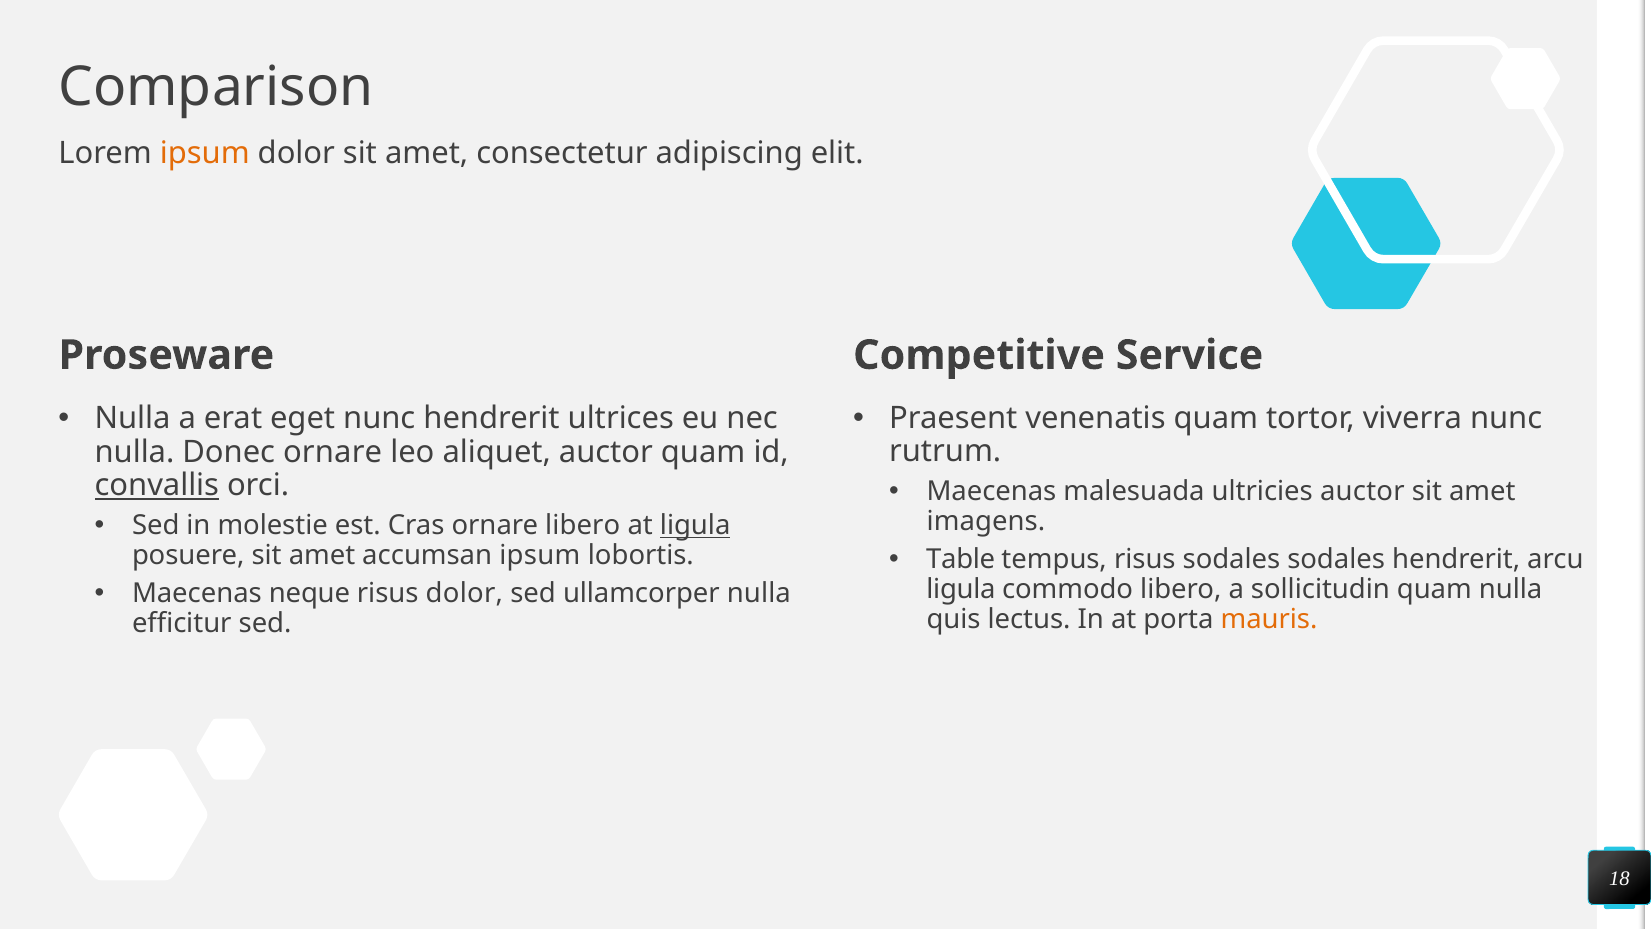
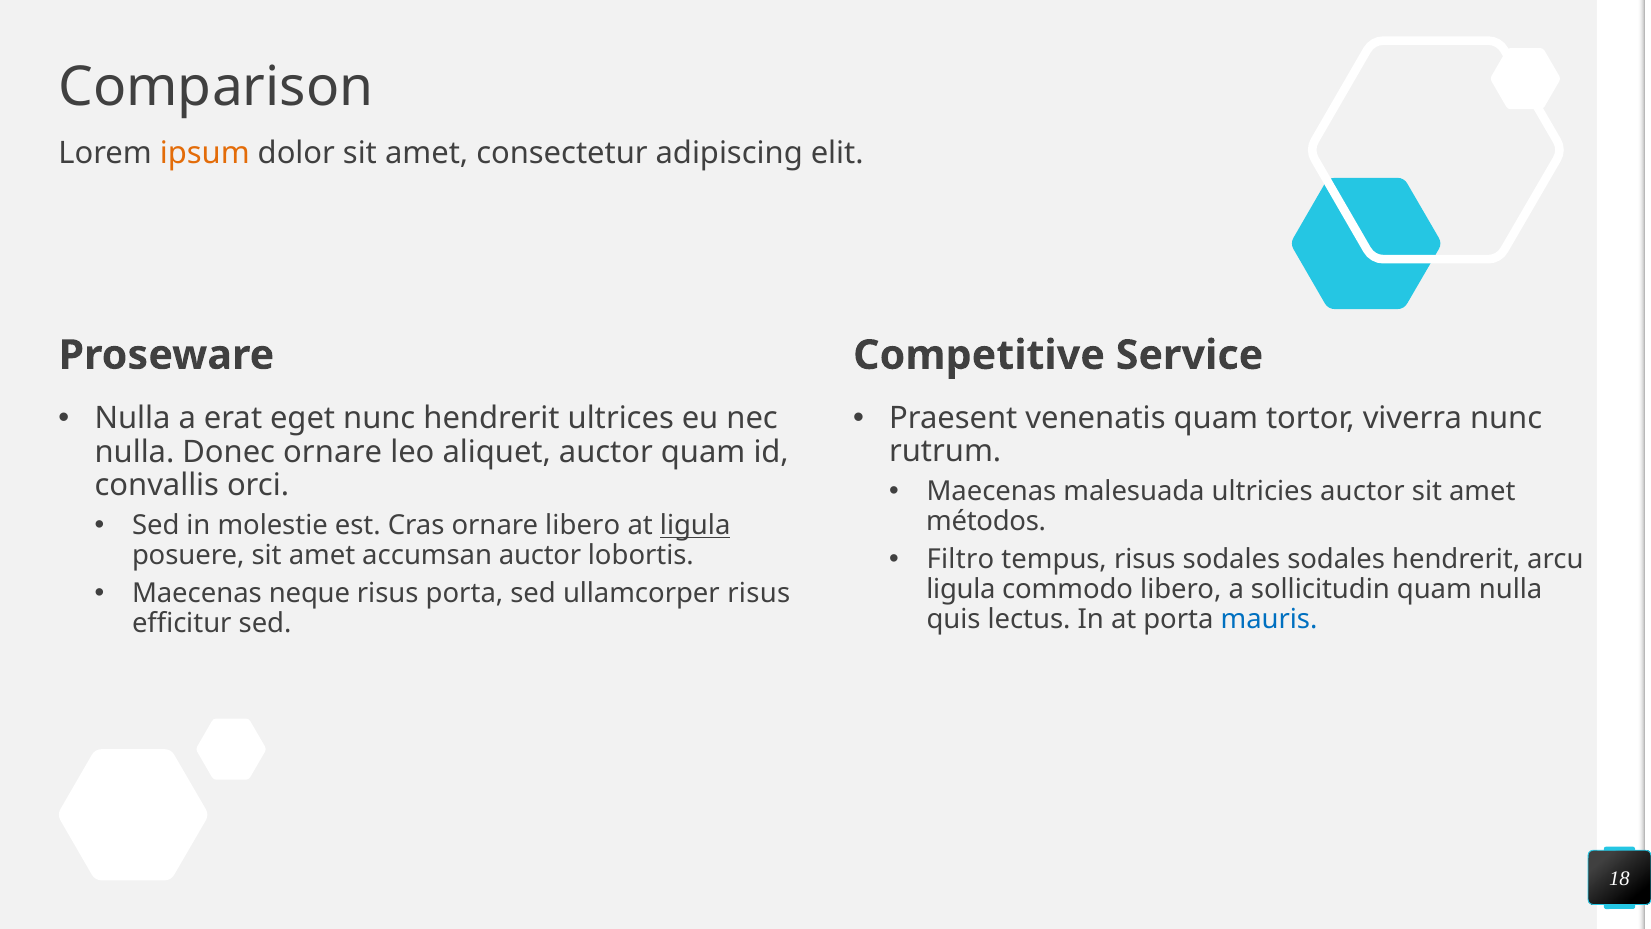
convallis underline: present -> none
imagens: imagens -> métodos
Table: Table -> Filtro
accumsan ipsum: ipsum -> auctor
risus dolor: dolor -> porta
ullamcorper nulla: nulla -> risus
mauris colour: orange -> blue
